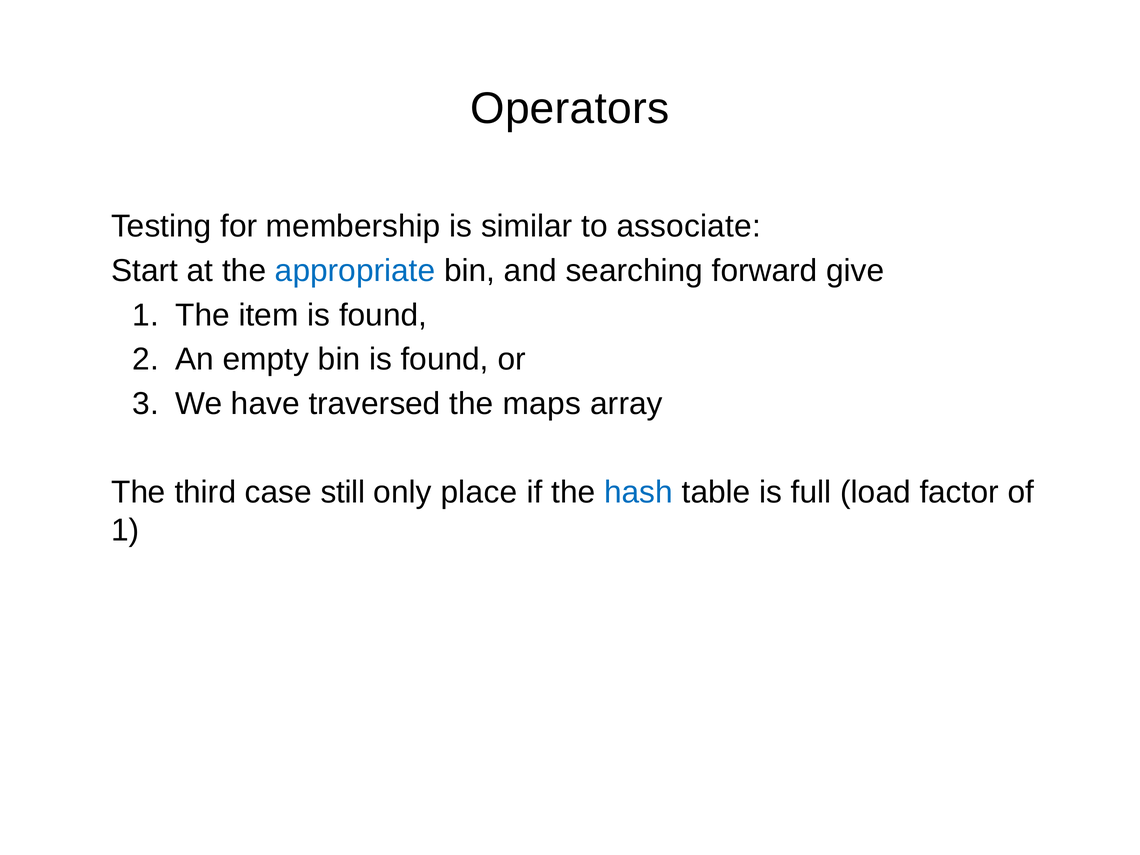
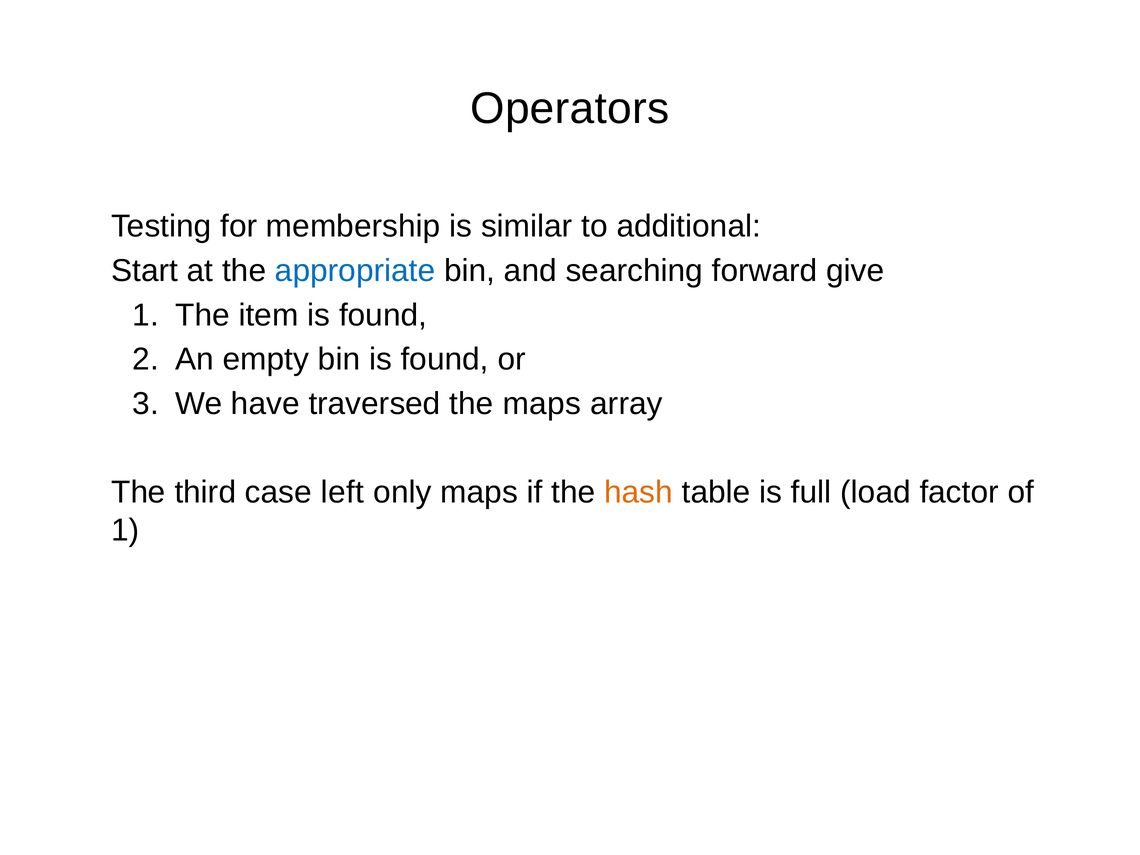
associate: associate -> additional
still: still -> left
only place: place -> maps
hash colour: blue -> orange
